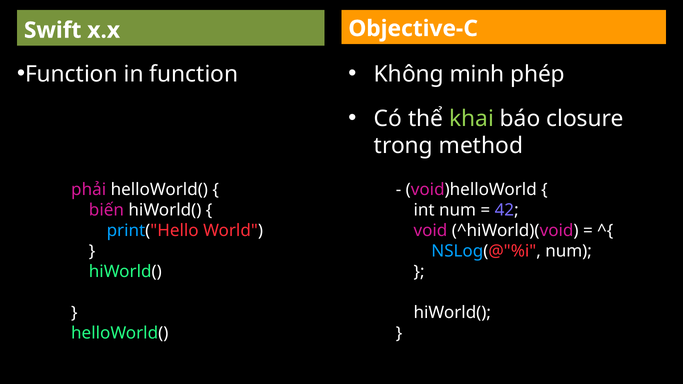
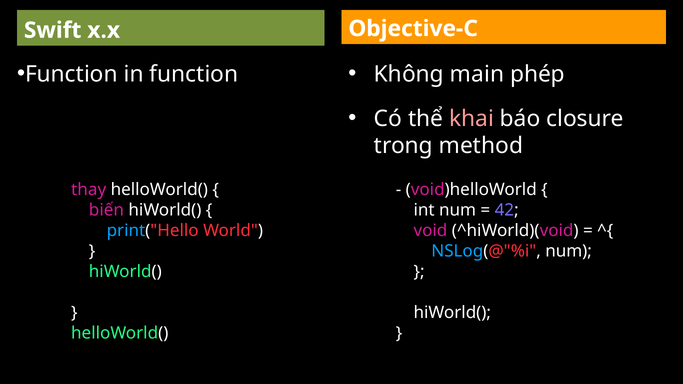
minh: minh -> main
khai colour: light green -> pink
phải: phải -> thay
